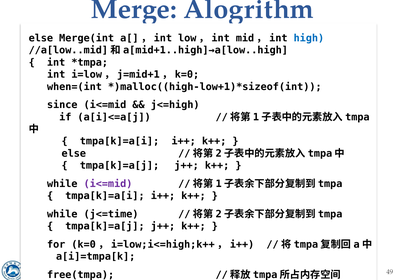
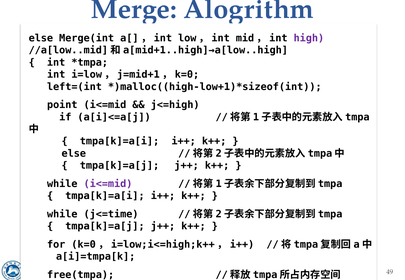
high colour: blue -> purple
when=(int: when=(int -> left=(int
since: since -> point
